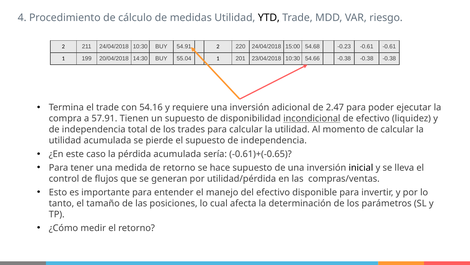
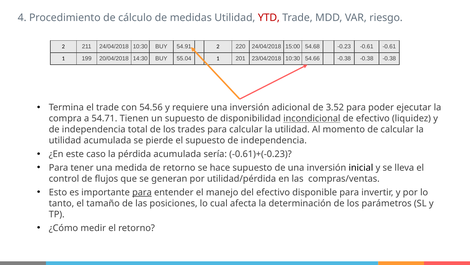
YTD colour: black -> red
54.16: 54.16 -> 54.56
2.47: 2.47 -> 3.52
57.91: 57.91 -> 54.71
-0.61)+(-0.65: -0.61)+(-0.65 -> -0.61)+(-0.23
para at (142, 192) underline: none -> present
